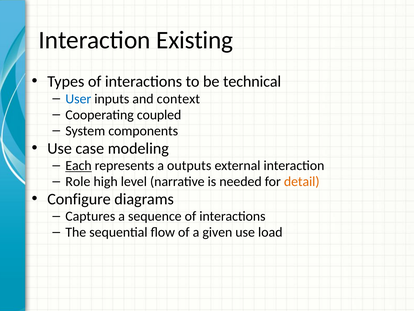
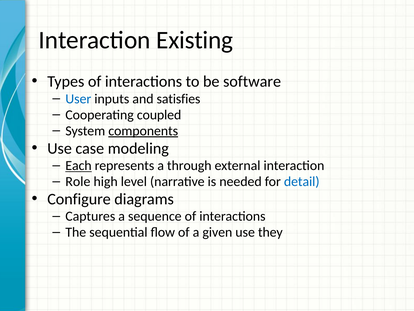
technical: technical -> software
context: context -> satisfies
components underline: none -> present
outputs: outputs -> through
detail colour: orange -> blue
load: load -> they
